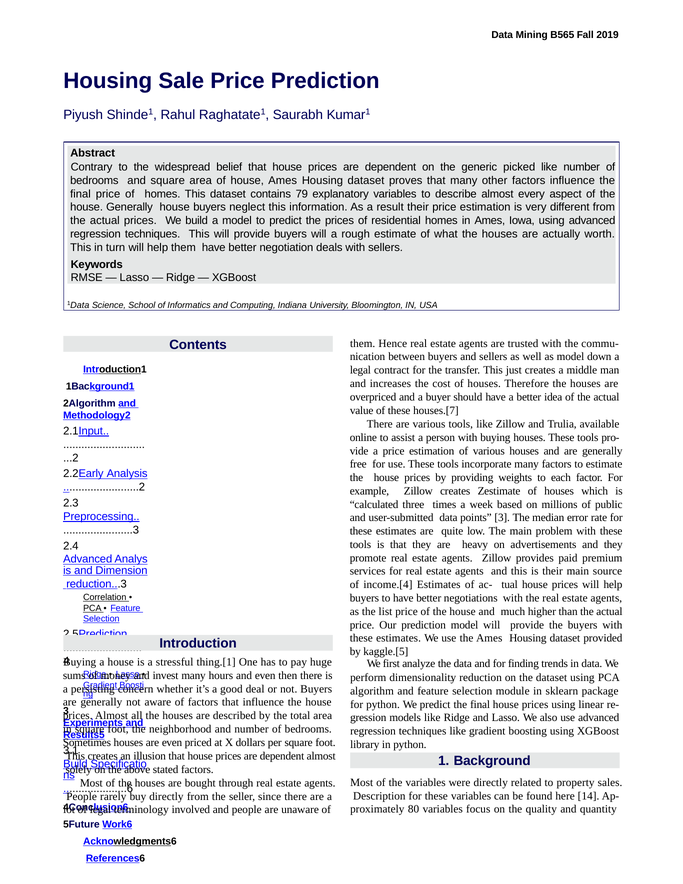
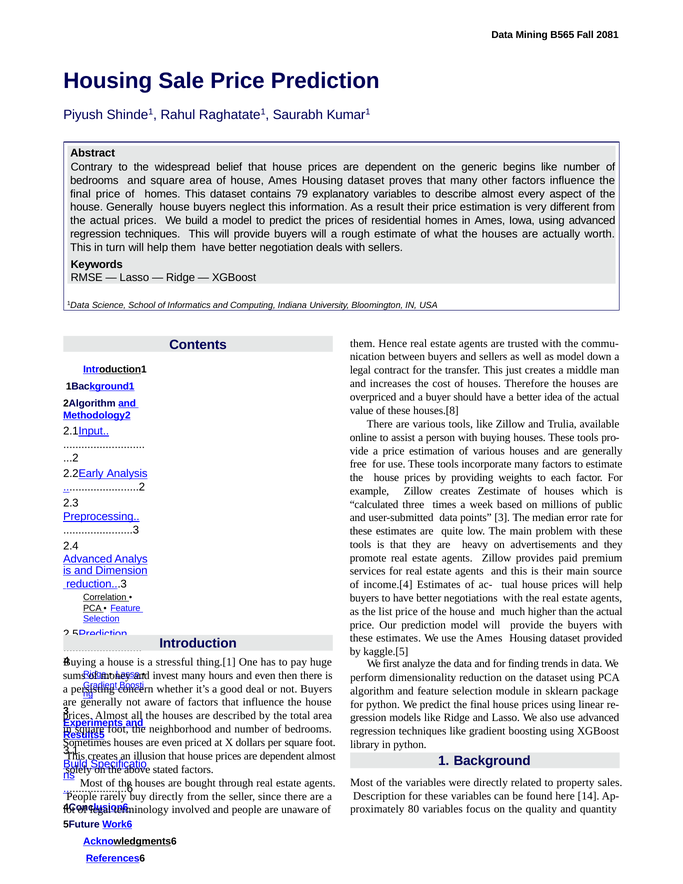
2019: 2019 -> 2081
picked: picked -> begins
houses.[7: houses.[7 -> houses.[8
